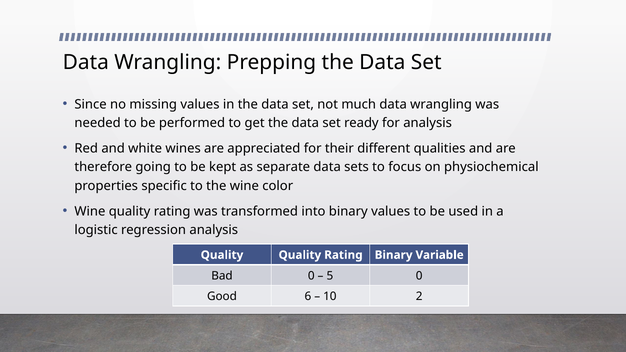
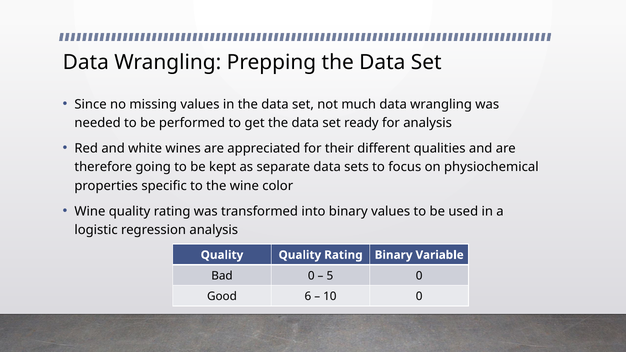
10 2: 2 -> 0
